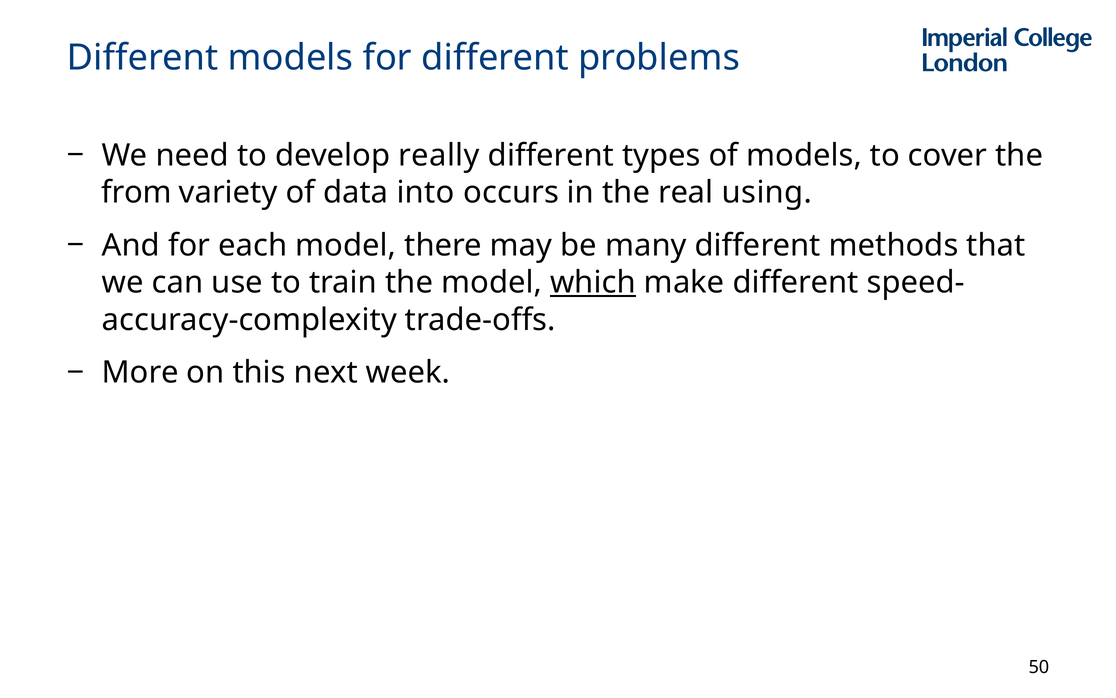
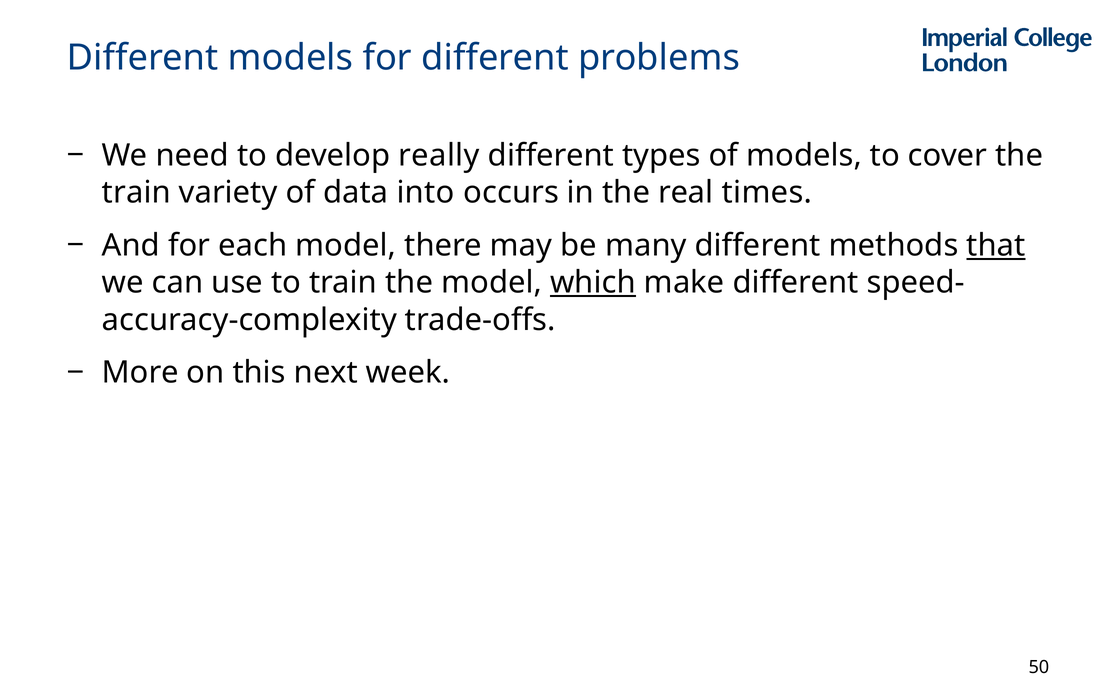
from at (137, 193): from -> train
using: using -> times
that underline: none -> present
